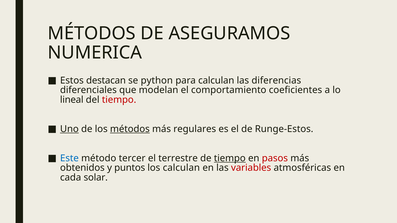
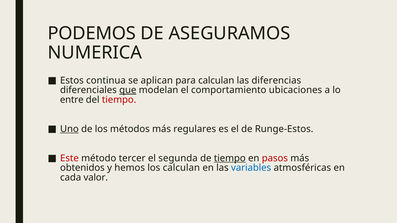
MÉTODOS at (92, 33): MÉTODOS -> PODEMOS
destacan: destacan -> continua
python: python -> aplican
que underline: none -> present
coeficientes: coeficientes -> ubicaciones
lineal: lineal -> entre
métodos at (130, 129) underline: present -> none
Este colour: blue -> red
terrestre: terrestre -> segunda
puntos: puntos -> hemos
variables colour: red -> blue
solar: solar -> valor
